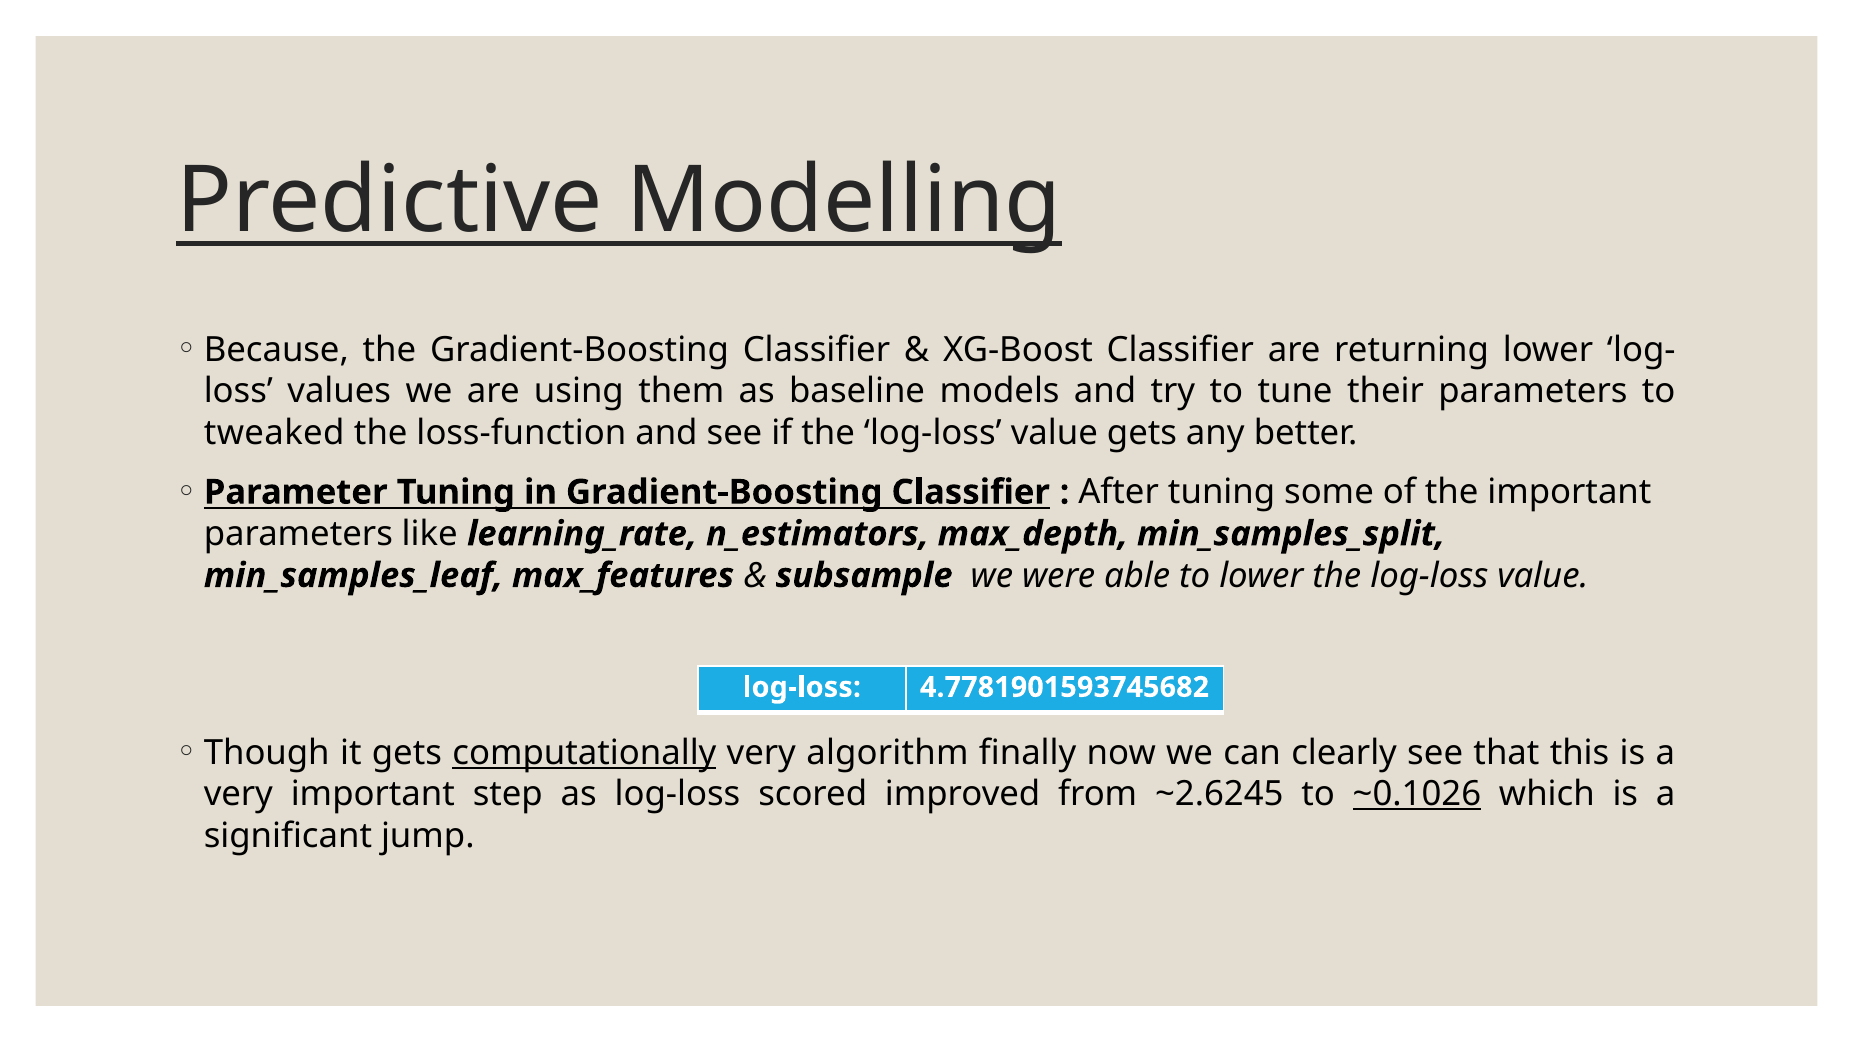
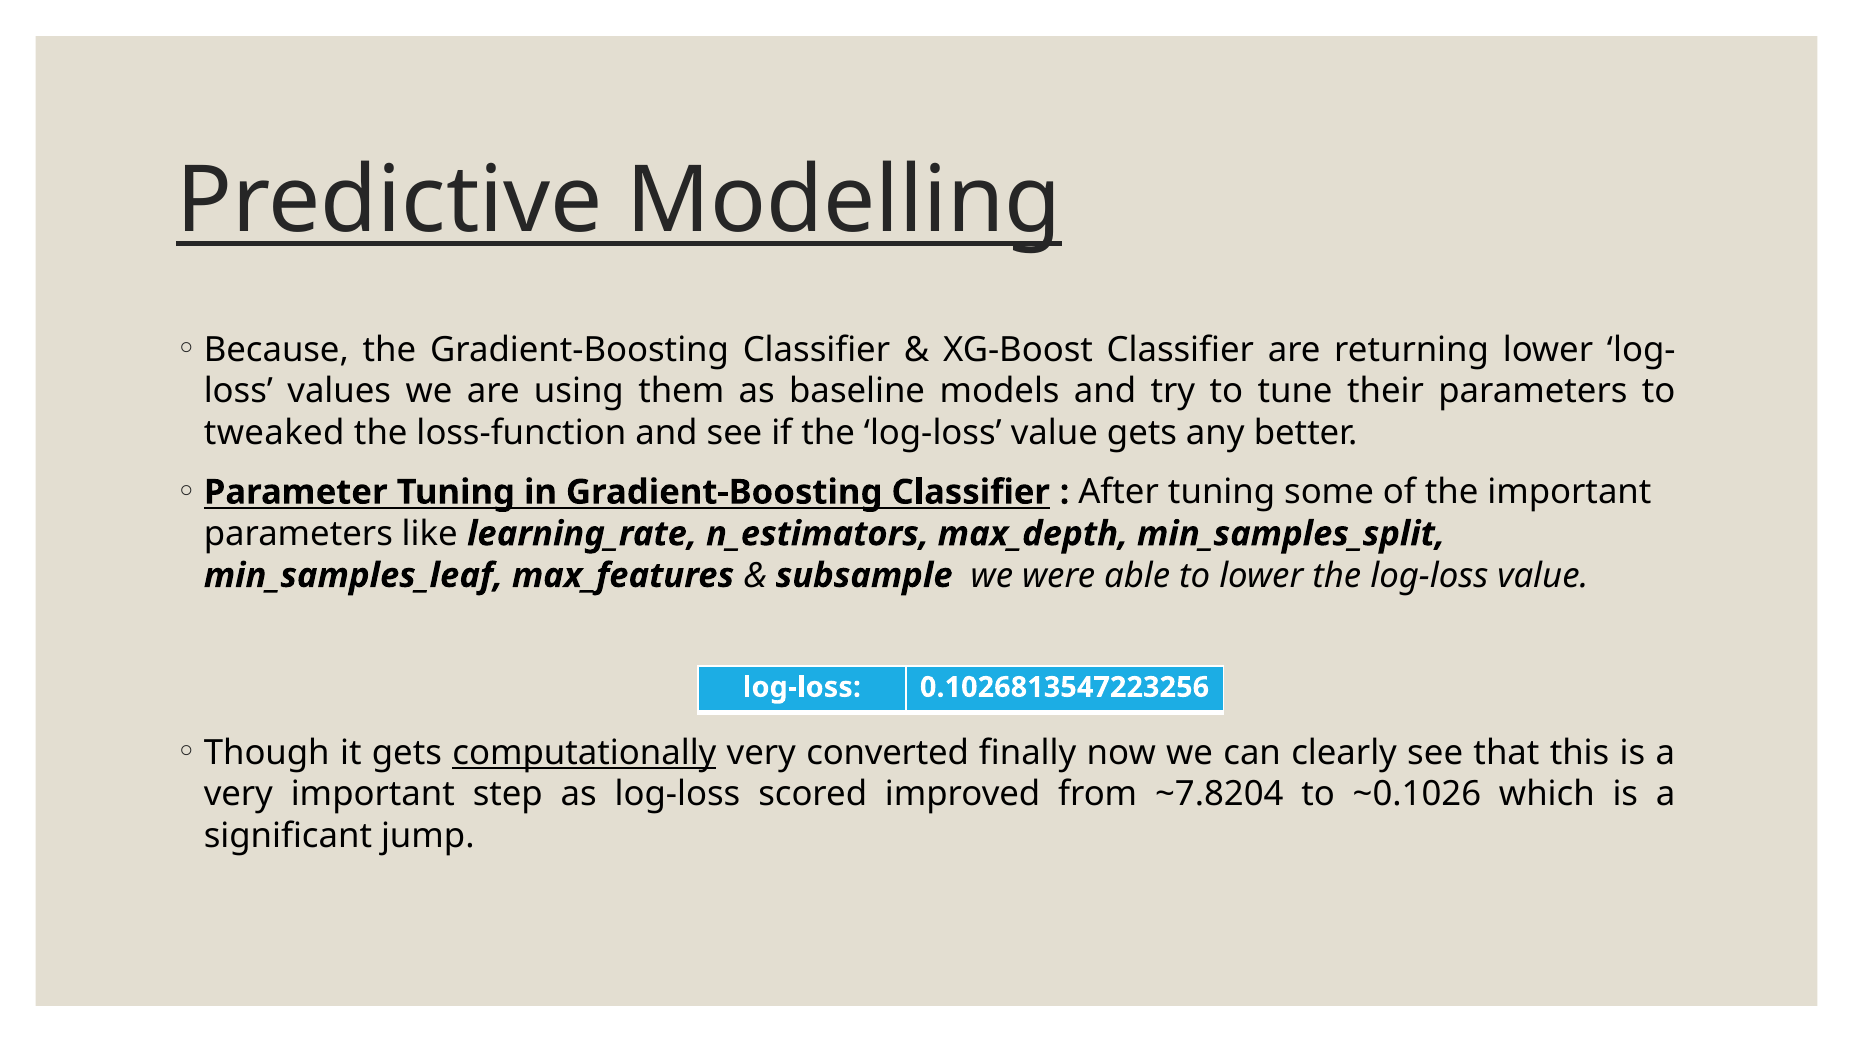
4.7781901593745682: 4.7781901593745682 -> 0.1026813547223256
algorithm: algorithm -> converted
~2.6245: ~2.6245 -> ~7.8204
~0.1026 underline: present -> none
